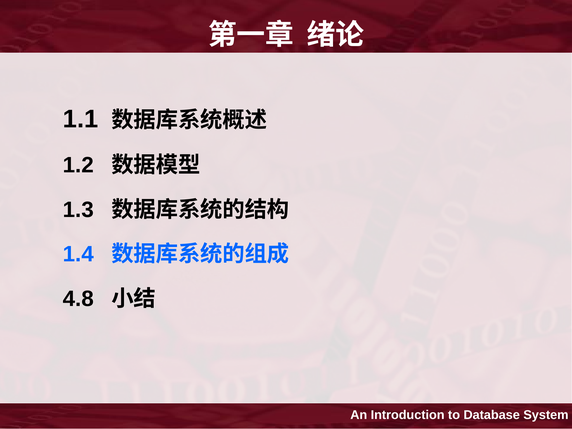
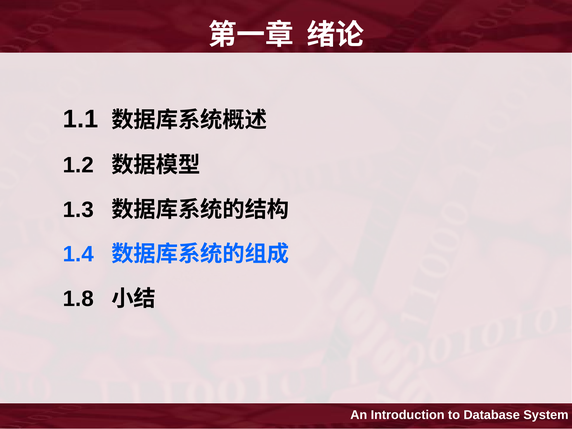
4.8: 4.8 -> 1.8
